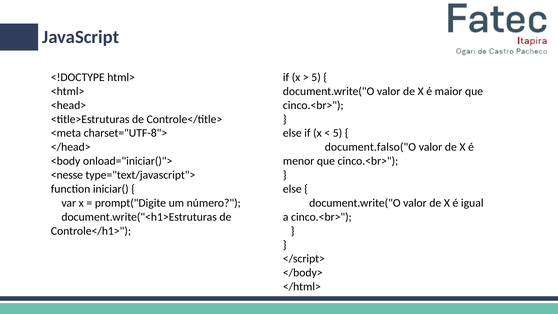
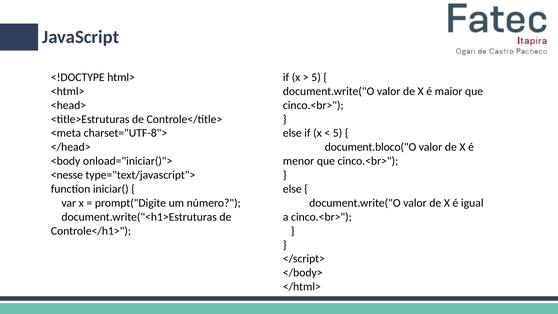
document.falso("O: document.falso("O -> document.bloco("O
